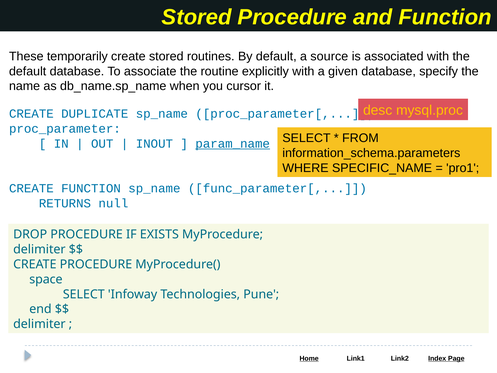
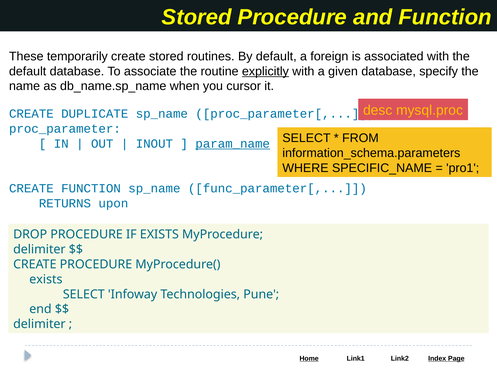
source: source -> foreign
explicitly underline: none -> present
null: null -> upon
space at (46, 279): space -> exists
